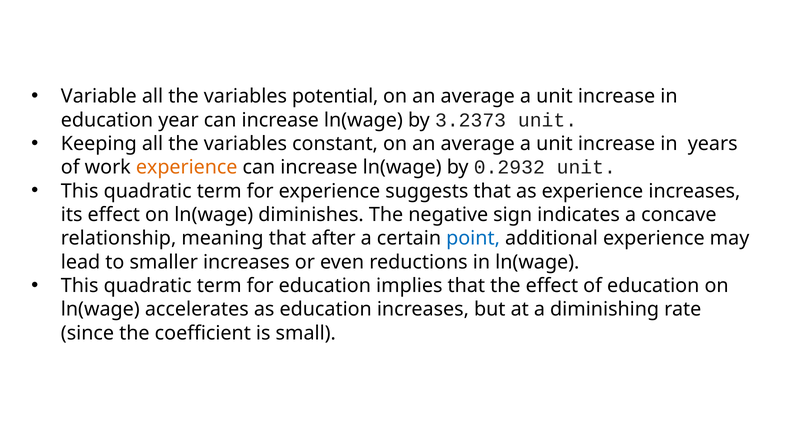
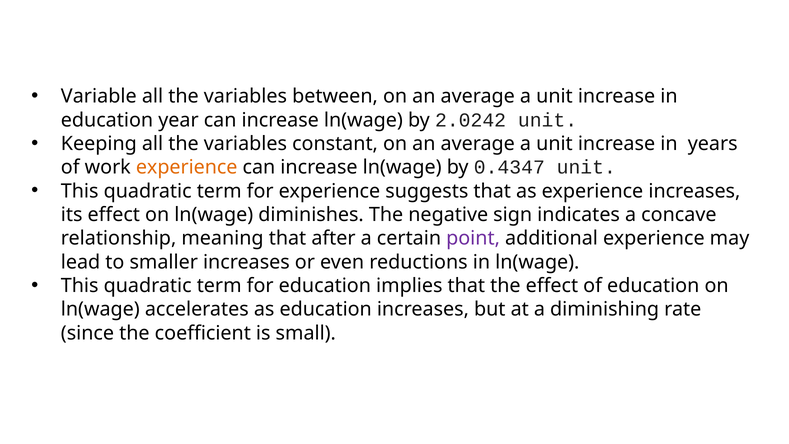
potential: potential -> between
3.2373: 3.2373 -> 2.0242
0.2932: 0.2932 -> 0.4347
point colour: blue -> purple
